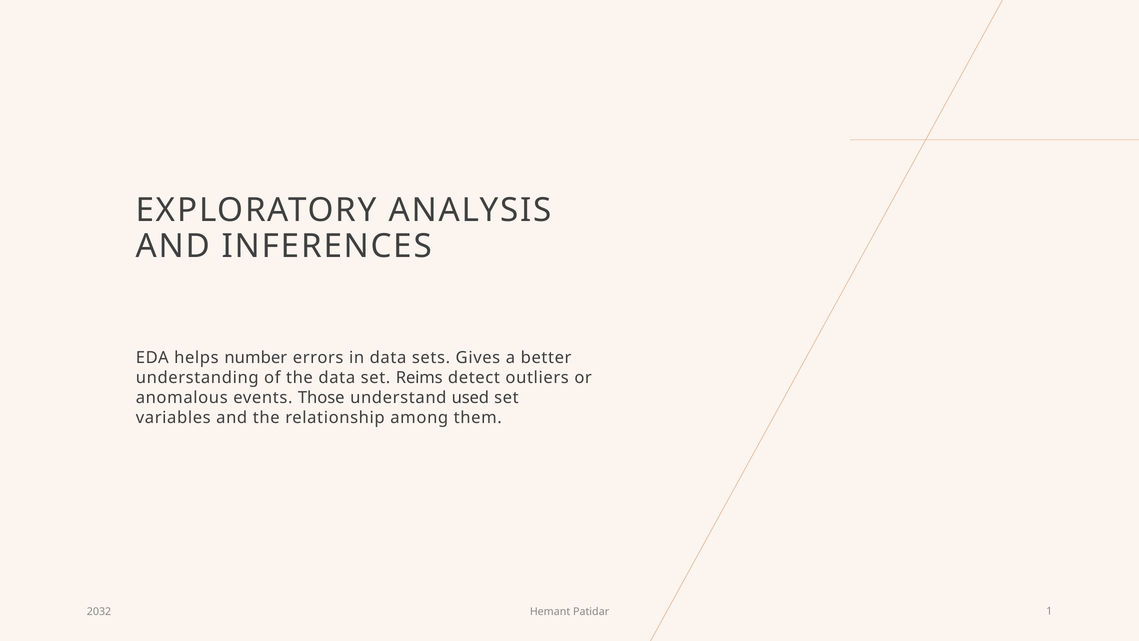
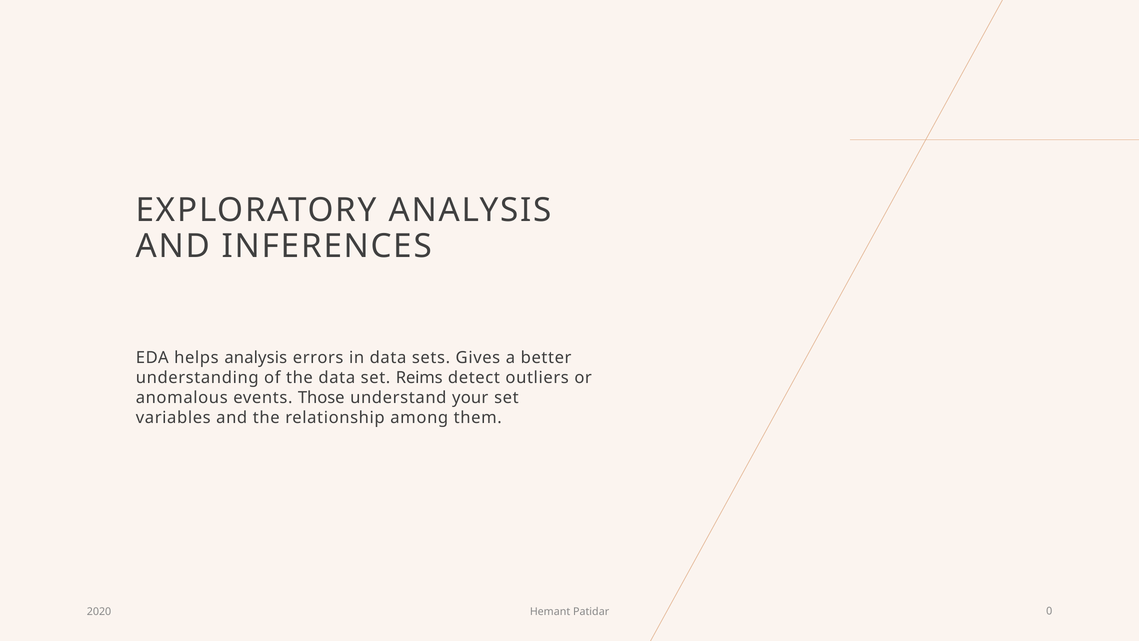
helps number: number -> analysis
used: used -> your
2032: 2032 -> 2020
1: 1 -> 0
